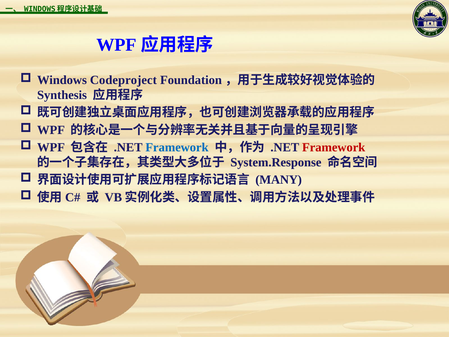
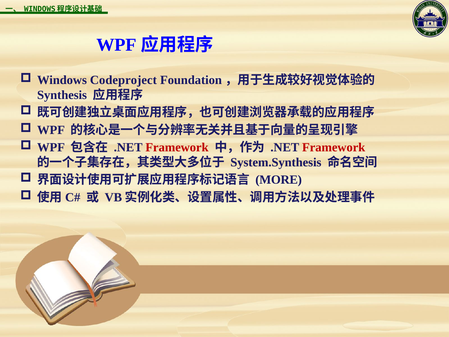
Framework at (177, 147) colour: blue -> red
System.Response: System.Response -> System.Synthesis
MANY: MANY -> MORE
